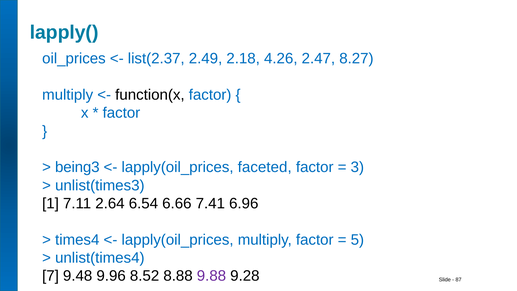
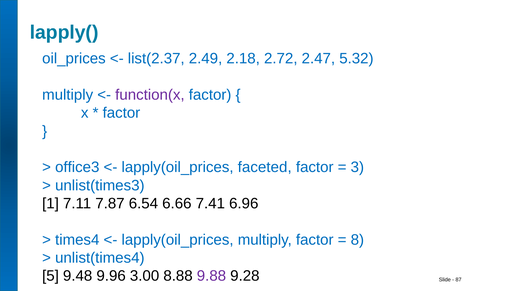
4.26: 4.26 -> 2.72
8.27: 8.27 -> 5.32
function(x colour: black -> purple
being3: being3 -> office3
2.64: 2.64 -> 7.87
5: 5 -> 8
7: 7 -> 5
8.52: 8.52 -> 3.00
